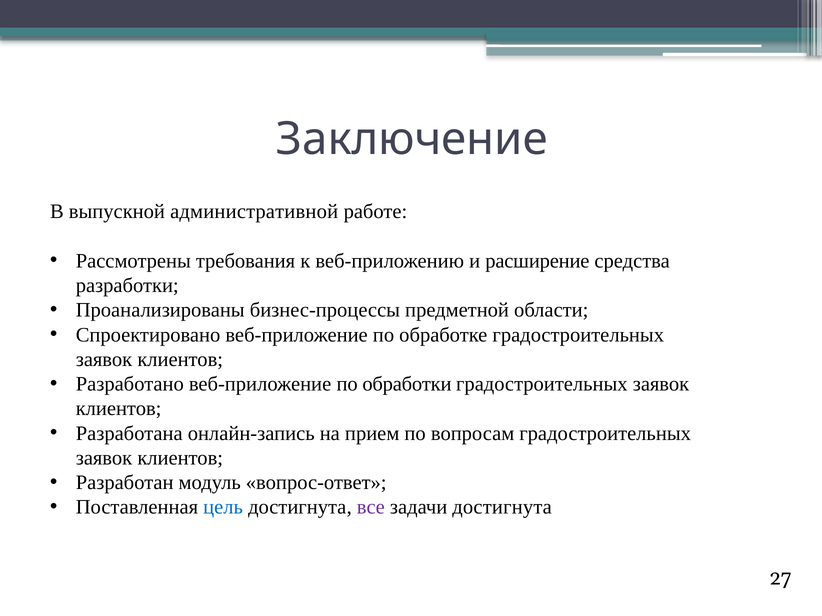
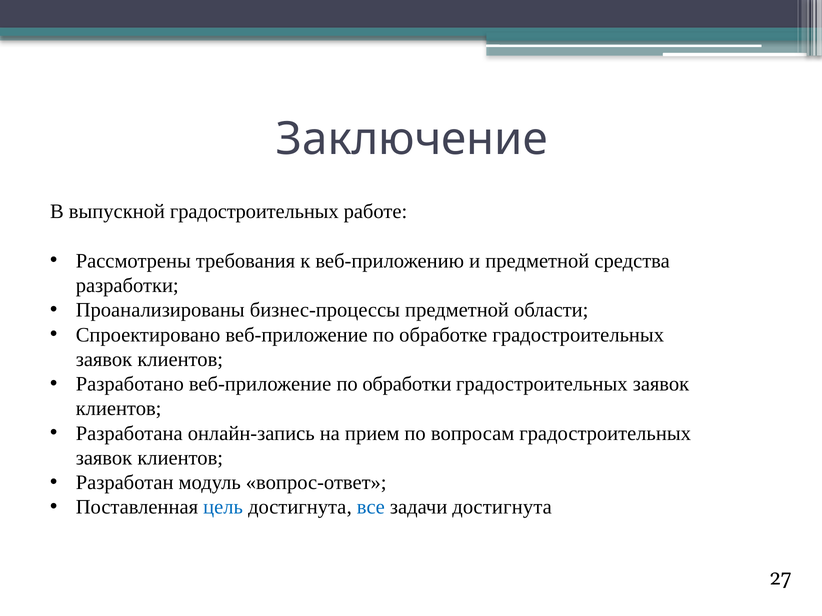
выпускной административной: административной -> градостроительных
и расширение: расширение -> предметной
все colour: purple -> blue
